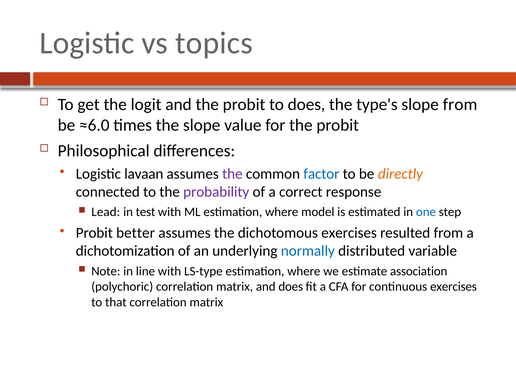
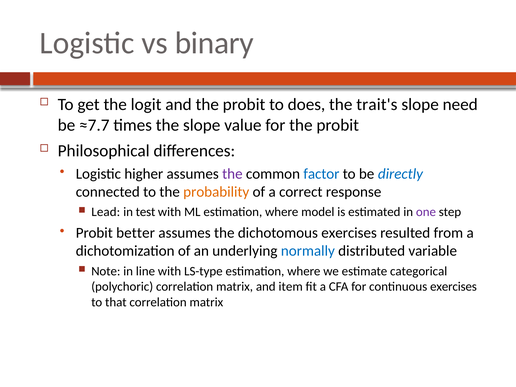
topics: topics -> binary
type's: type's -> trait's
slope from: from -> need
≈6.0: ≈6.0 -> ≈7.7
lavaan: lavaan -> higher
directly colour: orange -> blue
probability colour: purple -> orange
one colour: blue -> purple
association: association -> categorical
and does: does -> item
